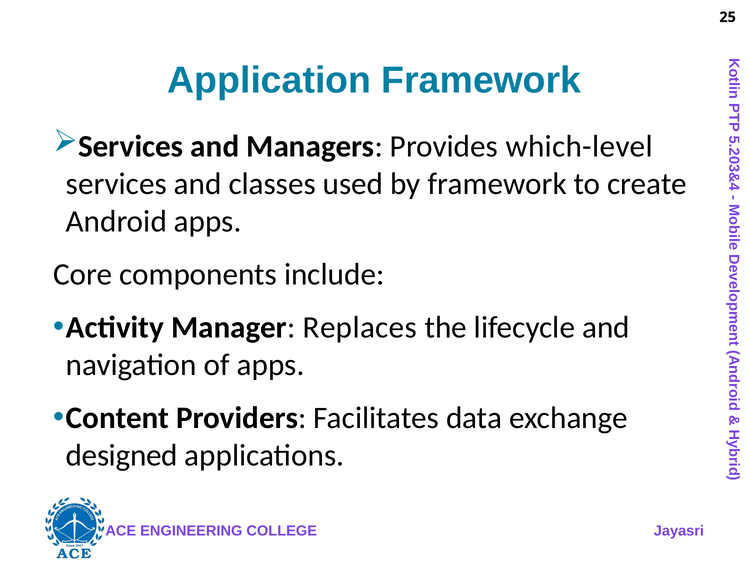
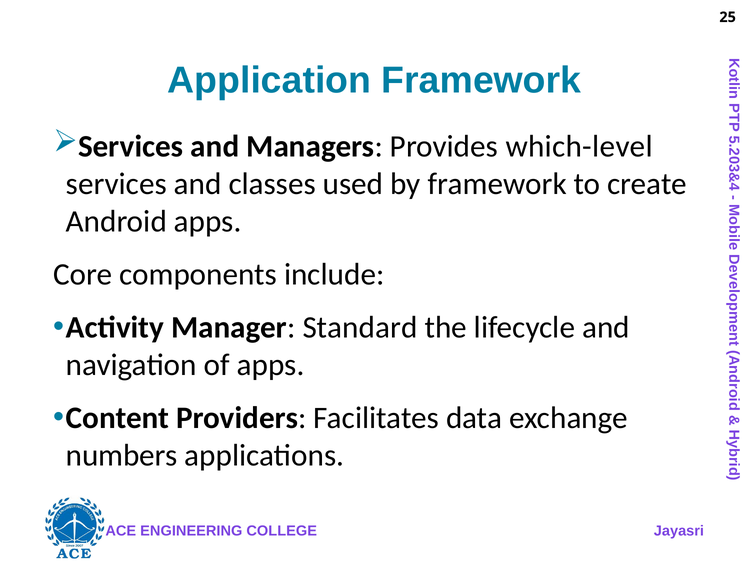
Replaces: Replaces -> Standard
designed: designed -> numbers
